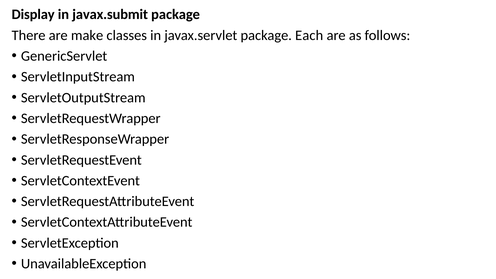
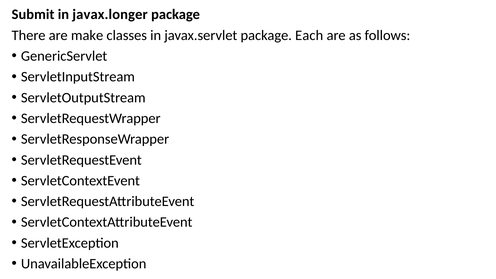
Display: Display -> Submit
javax.submit: javax.submit -> javax.longer
